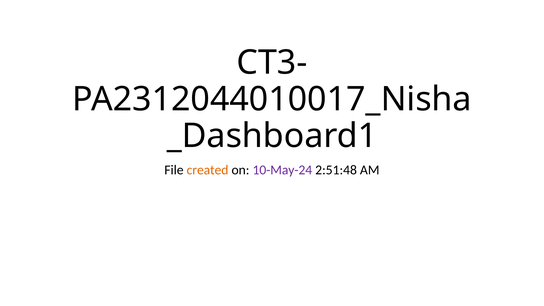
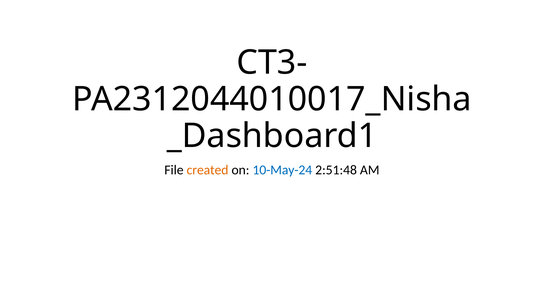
10-May-24 colour: purple -> blue
